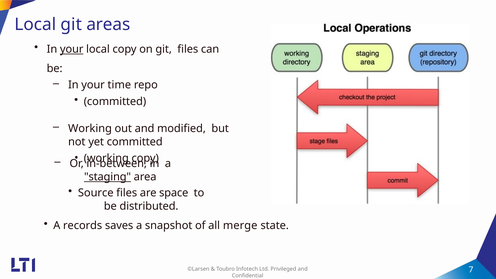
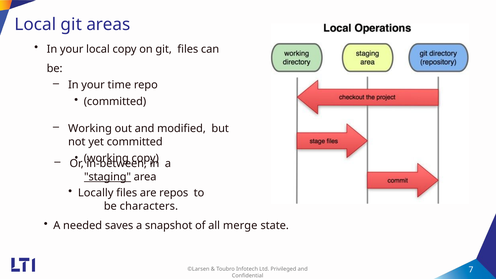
your at (72, 49) underline: present -> none
Source: Source -> Locally
space: space -> repos
distributed: distributed -> characters
records: records -> needed
